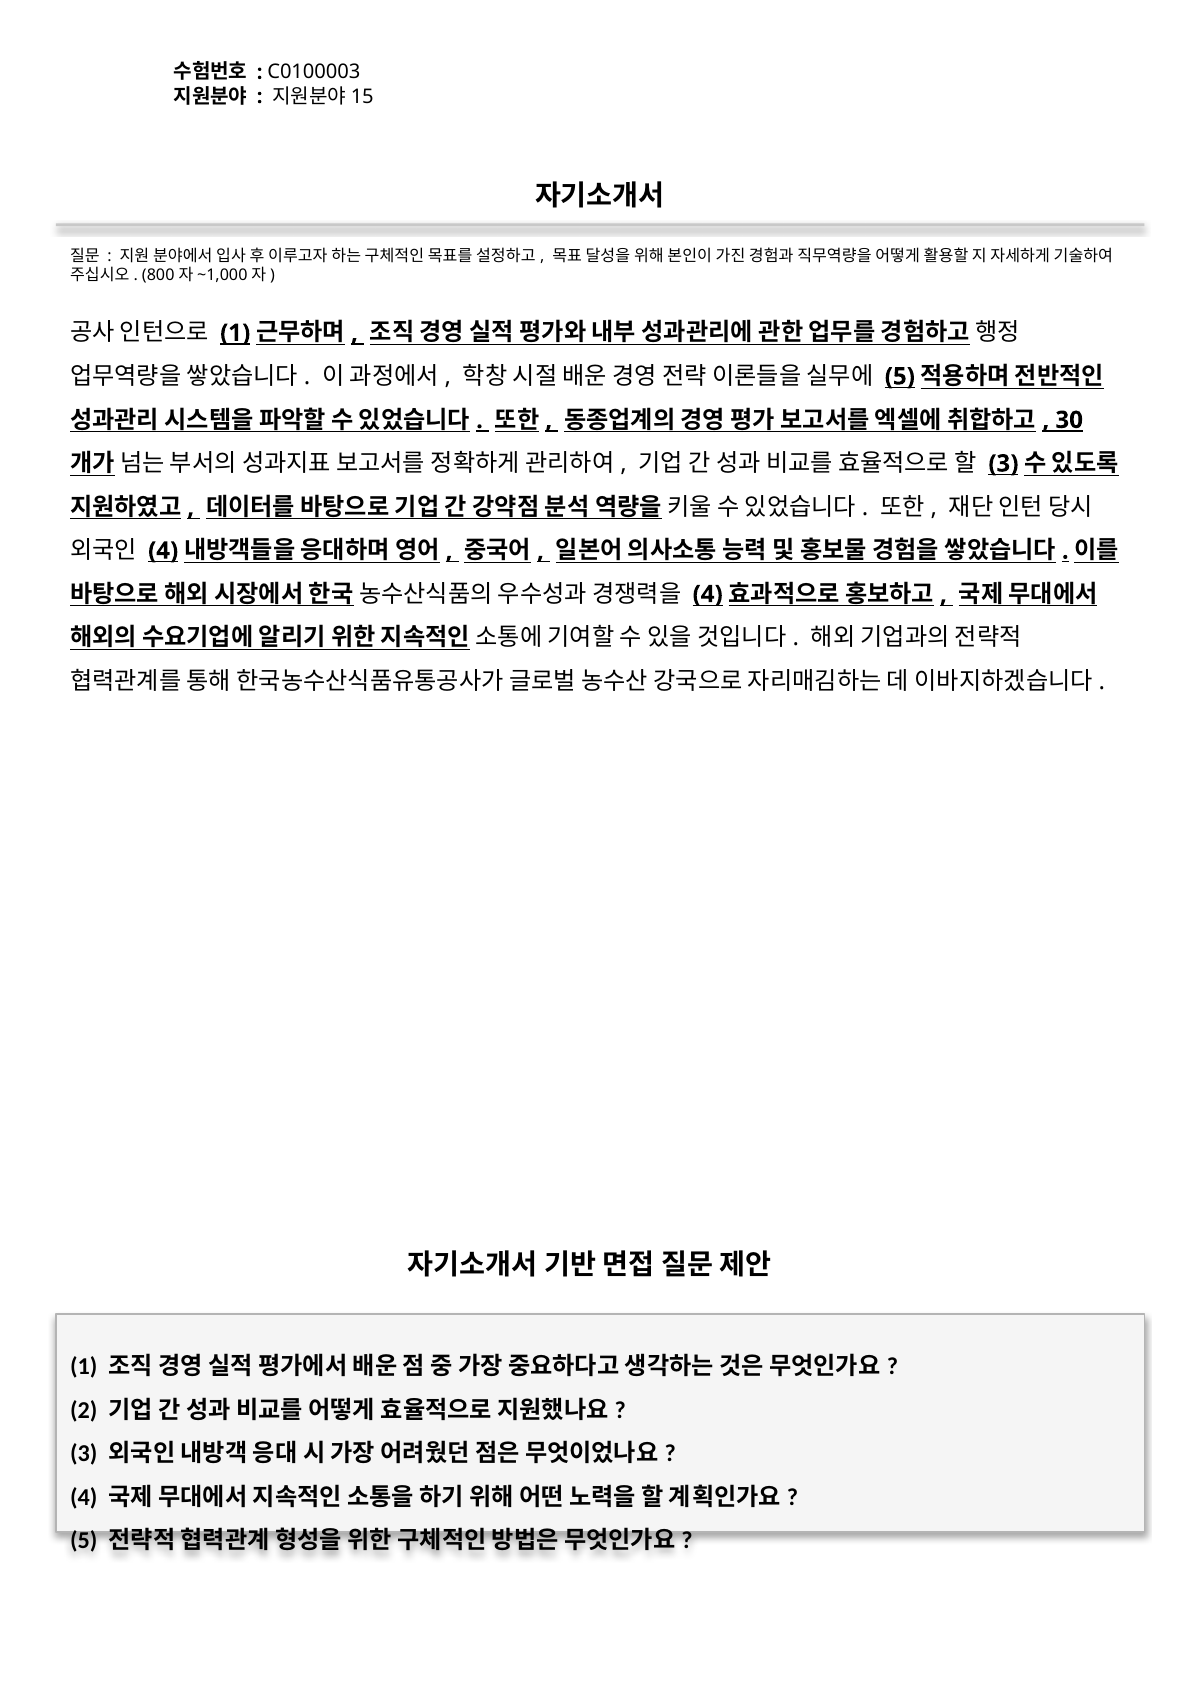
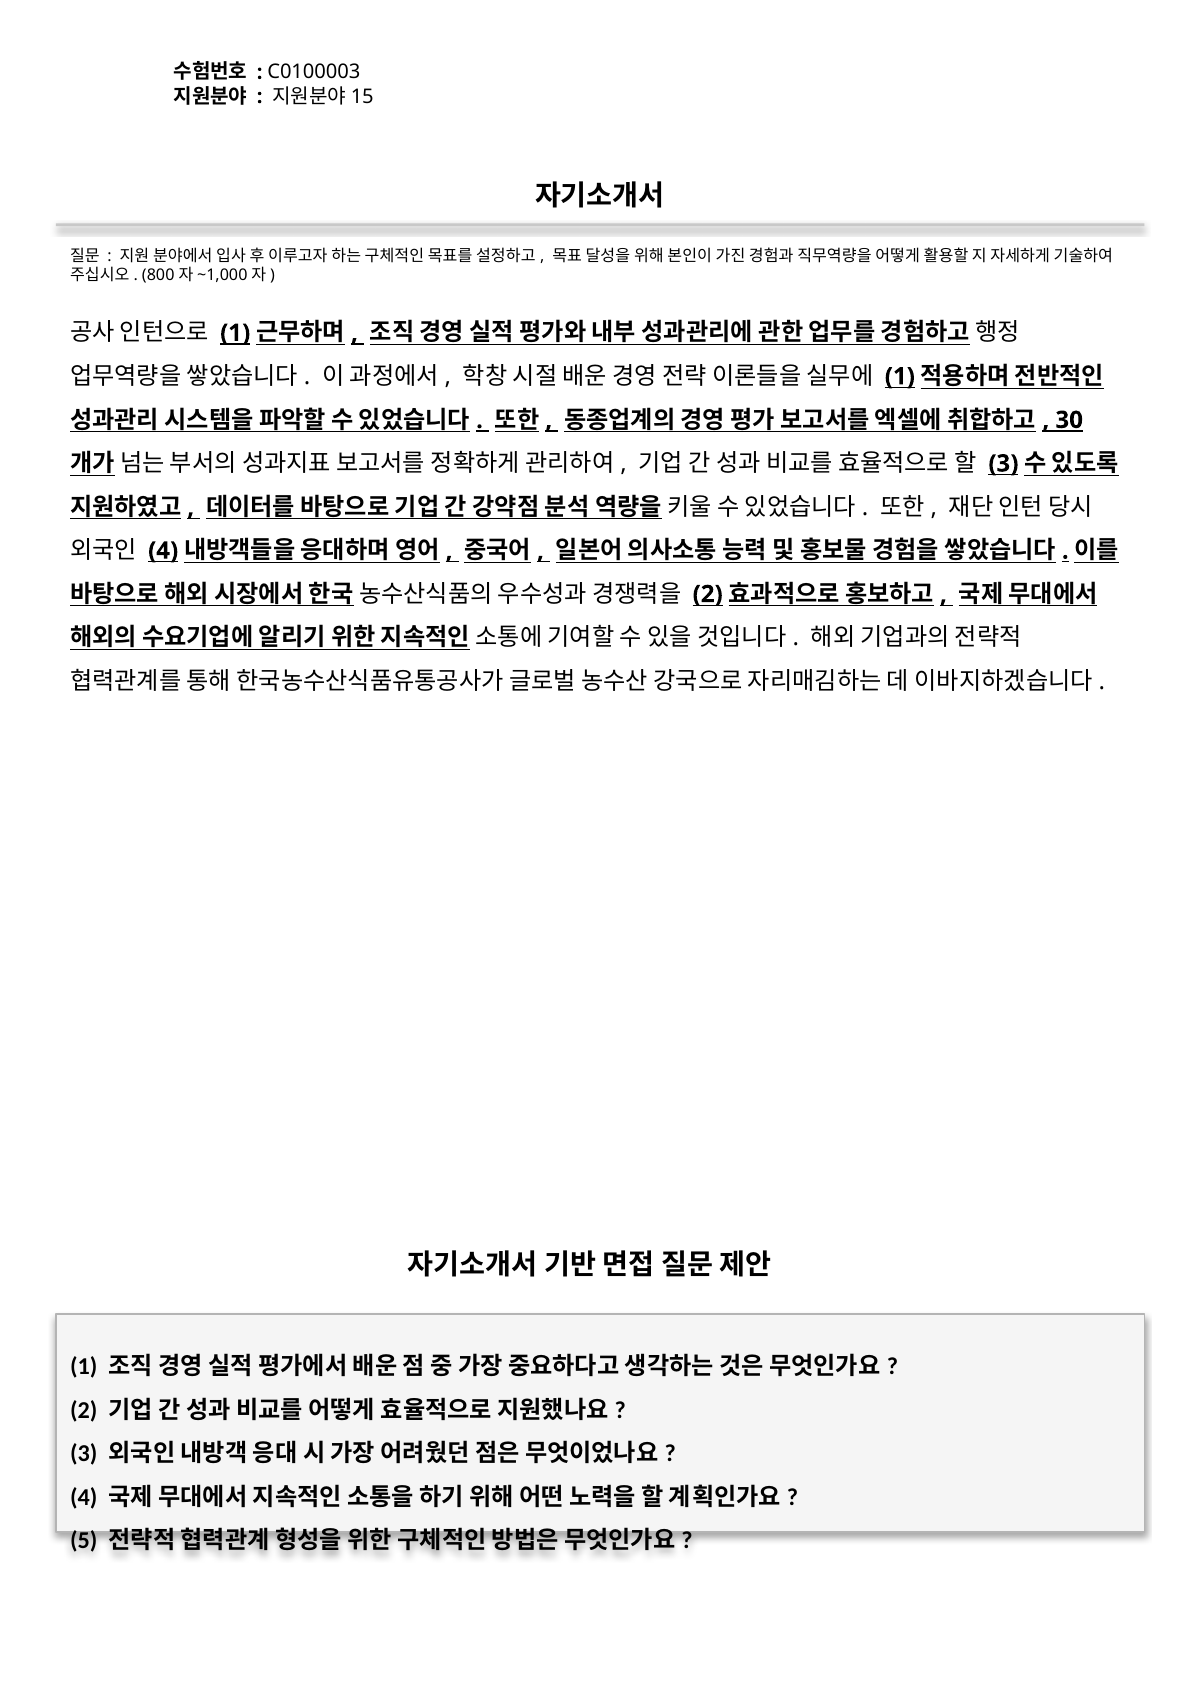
5 at (900, 377): 5 -> 1
4 at (708, 594): 4 -> 2
